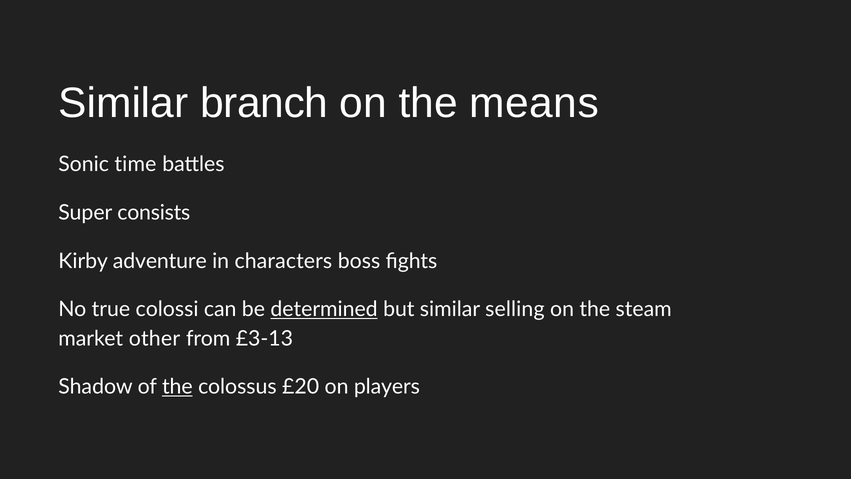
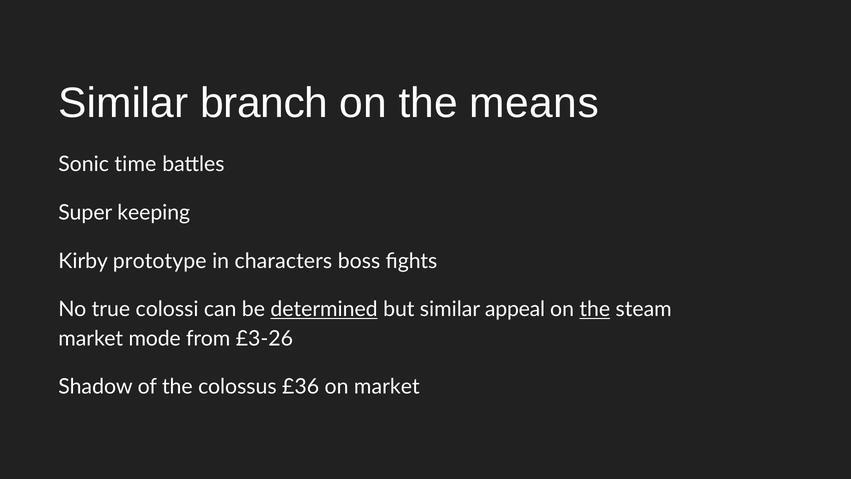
consists: consists -> keeping
adventure: adventure -> prototype
selling: selling -> appeal
the at (595, 309) underline: none -> present
other: other -> mode
£3-13: £3-13 -> £3-26
the at (177, 387) underline: present -> none
£20: £20 -> £36
on players: players -> market
